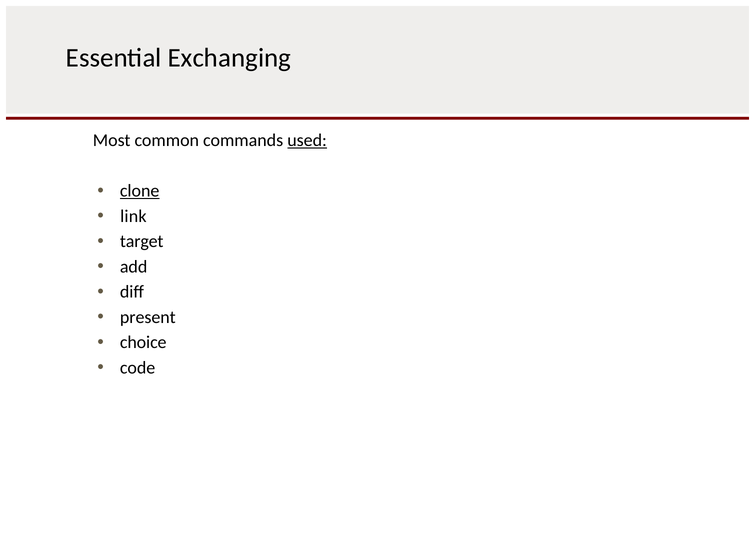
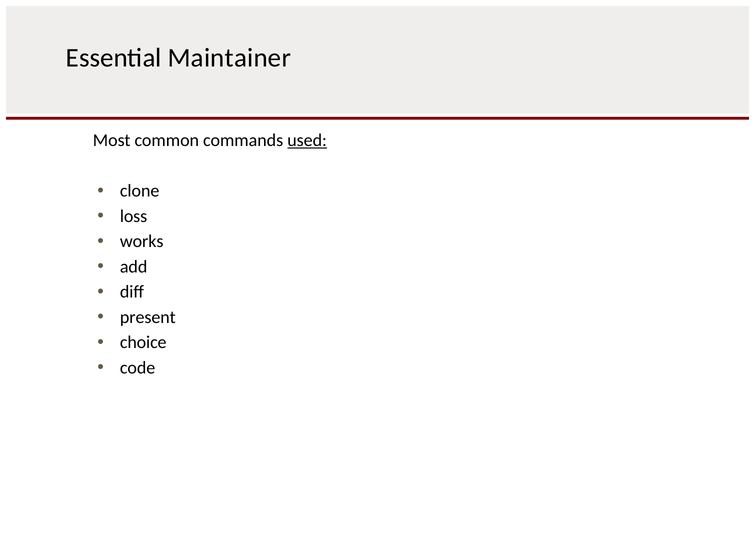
Exchanging: Exchanging -> Maintainer
clone underline: present -> none
link: link -> loss
target: target -> works
